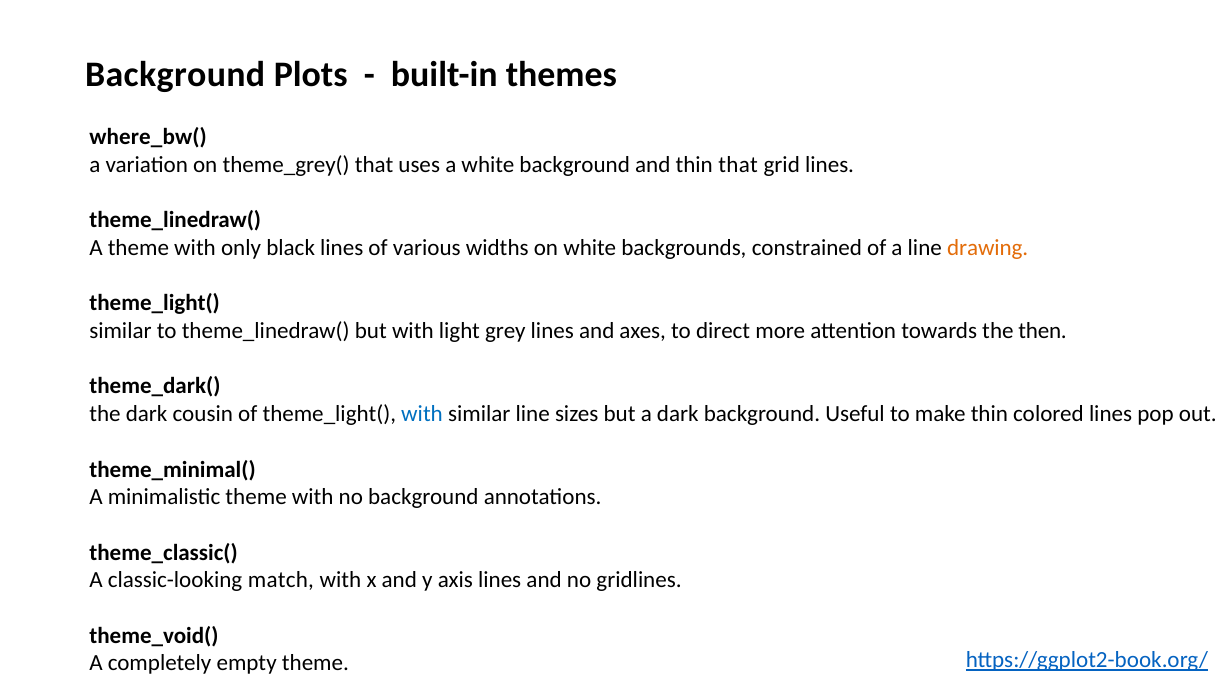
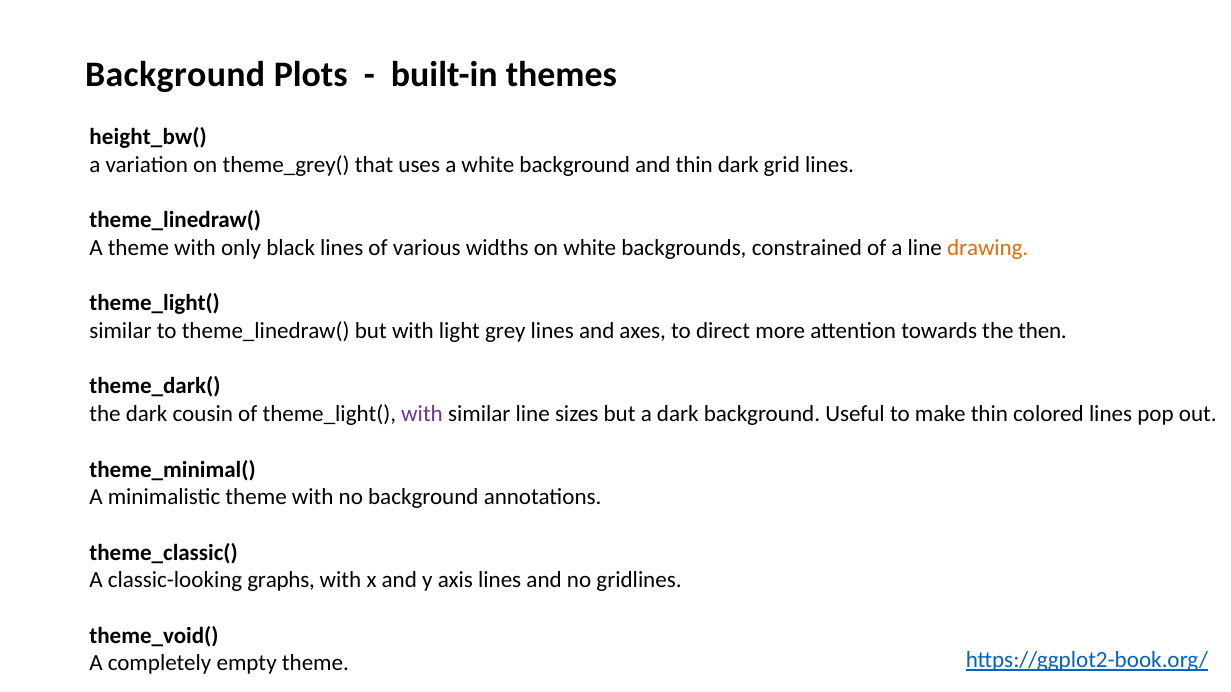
where_bw(: where_bw( -> height_bw(
thin that: that -> dark
with at (422, 414) colour: blue -> purple
match: match -> graphs
